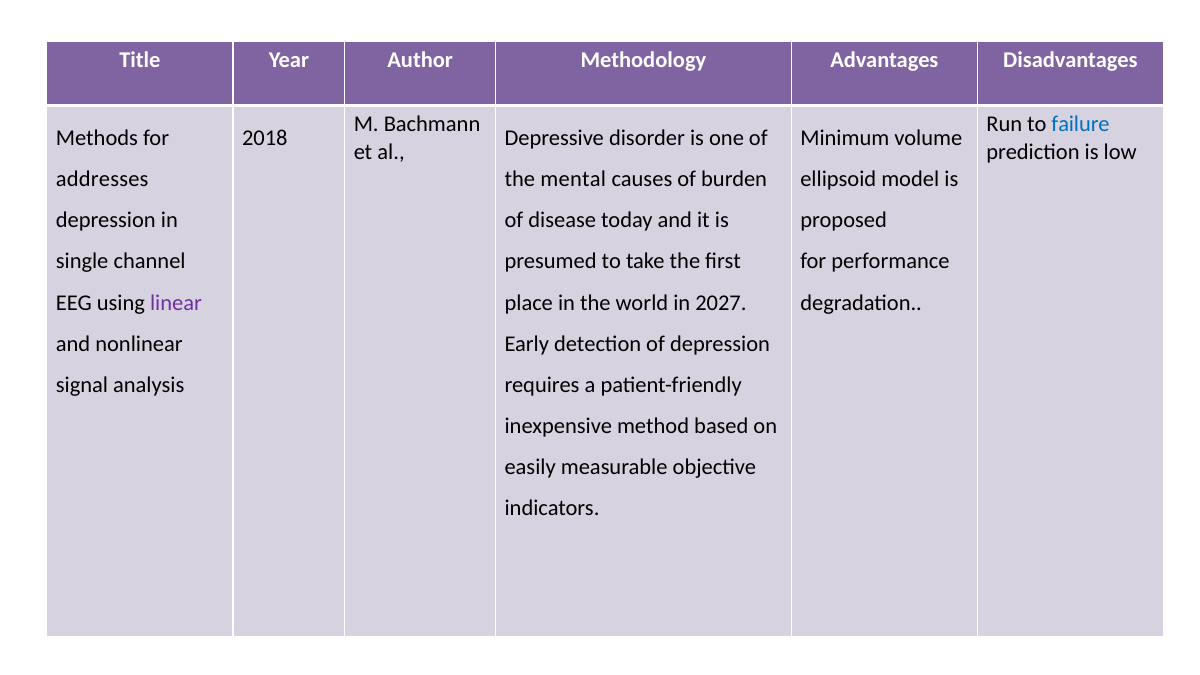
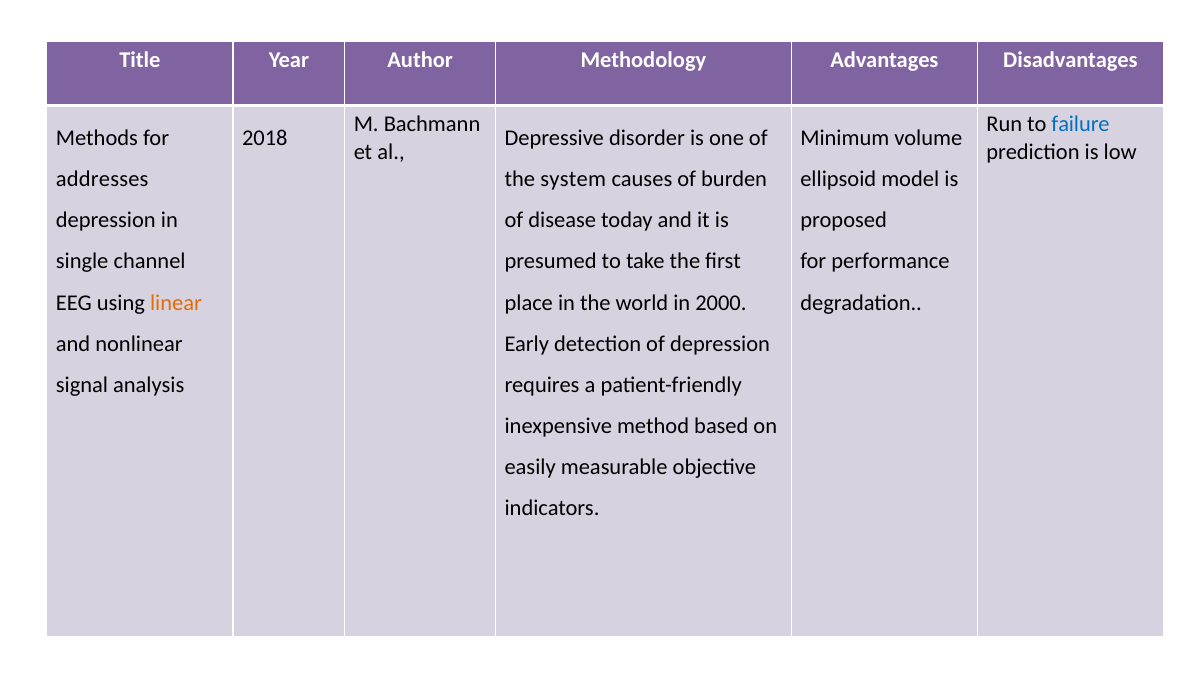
mental: mental -> system
linear colour: purple -> orange
2027: 2027 -> 2000
